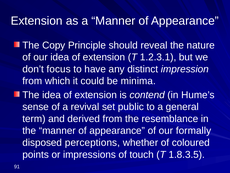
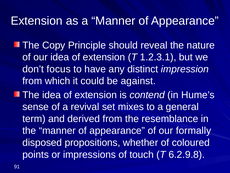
minima: minima -> against
public: public -> mixes
perceptions: perceptions -> propositions
1.8.3.5: 1.8.3.5 -> 6.2.9.8
